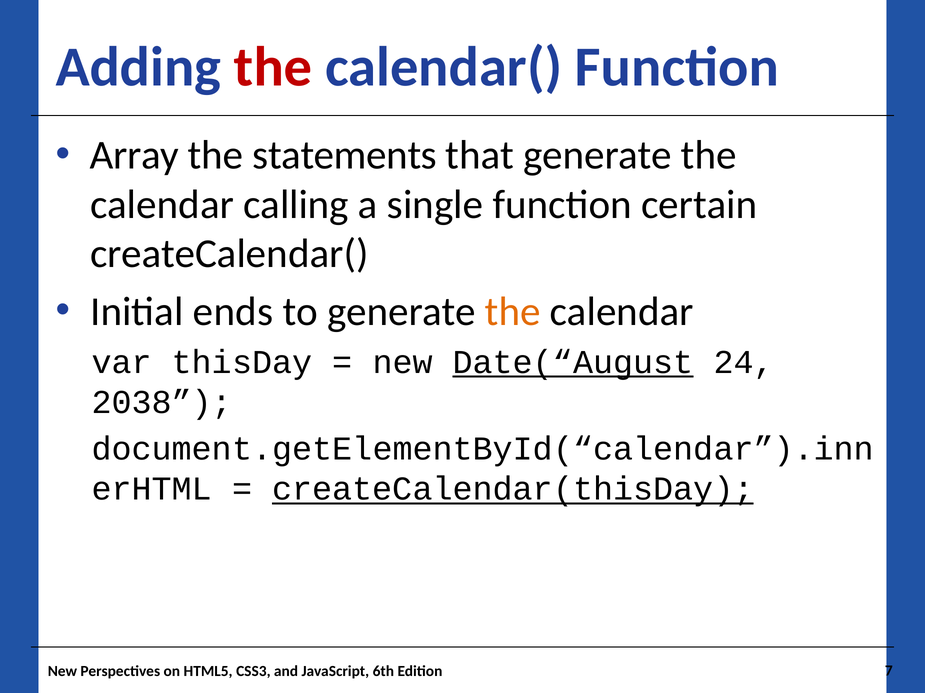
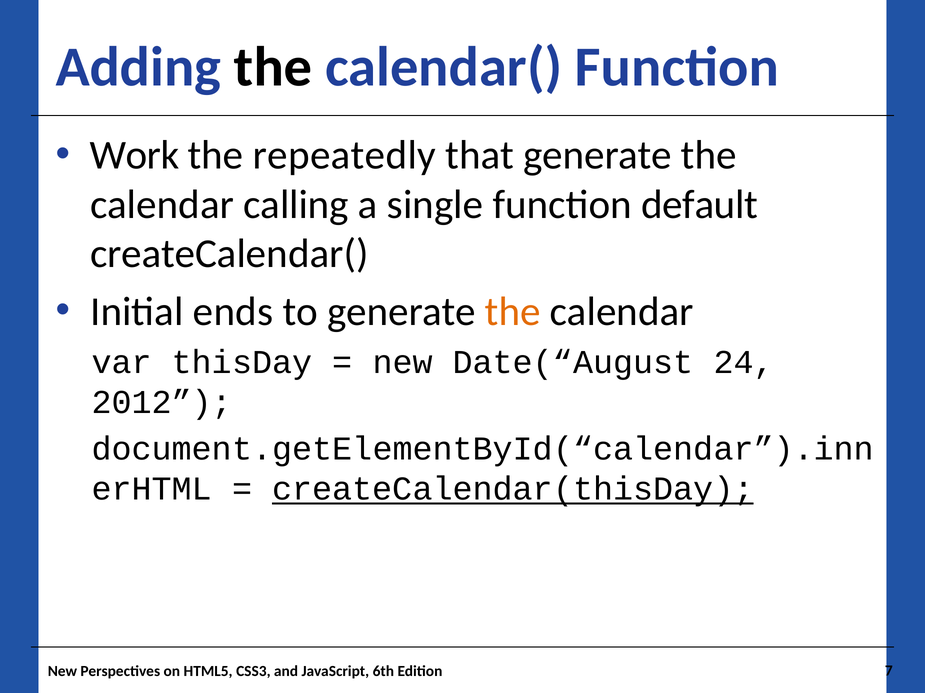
the at (273, 67) colour: red -> black
Array: Array -> Work
statements: statements -> repeatedly
certain: certain -> default
Date(“August underline: present -> none
2038: 2038 -> 2012
